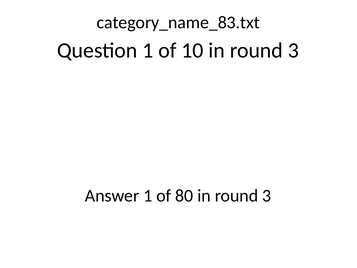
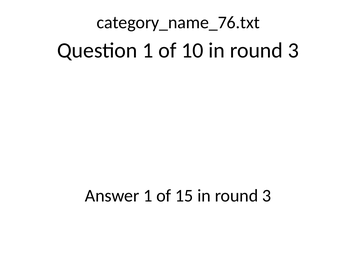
category_name_83.txt: category_name_83.txt -> category_name_76.txt
80: 80 -> 15
